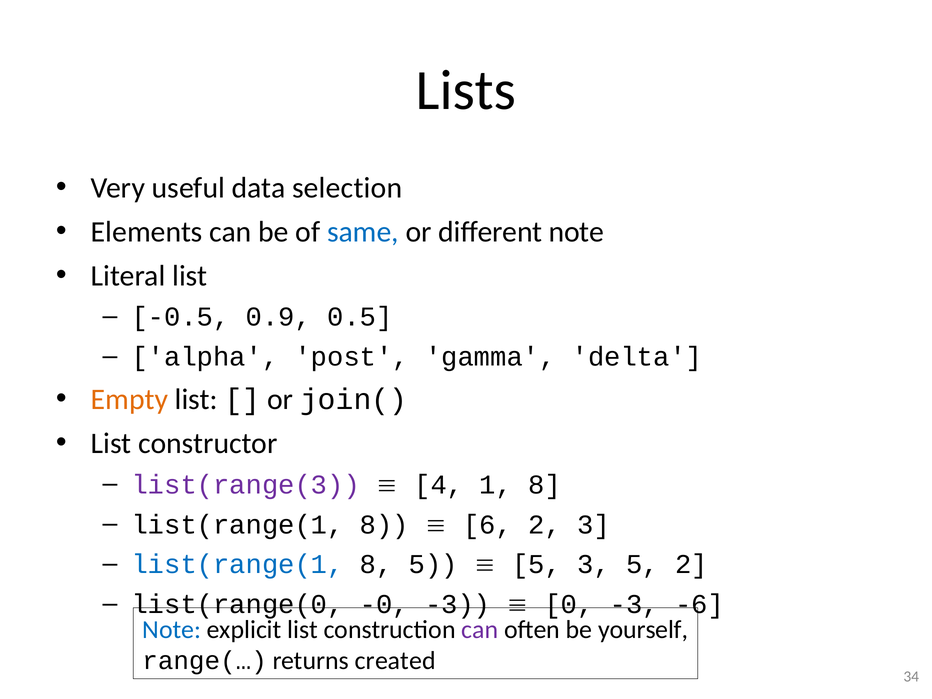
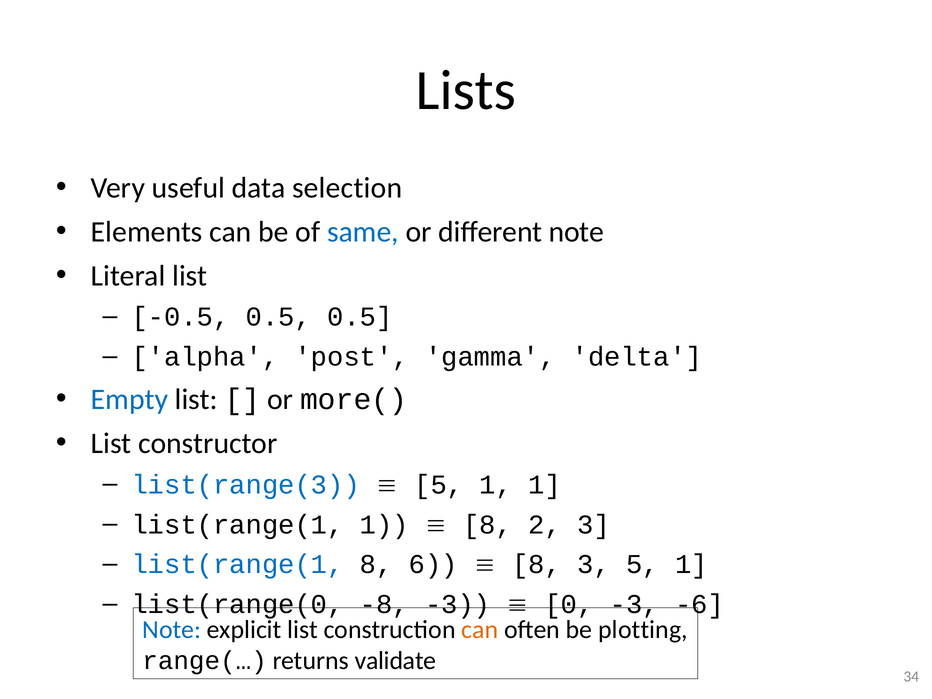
-0.5 0.9: 0.9 -> 0.5
Empty colour: orange -> blue
join(: join( -> more(
list(range(3 colour: purple -> blue
4 at (439, 485): 4 -> 5
1 8: 8 -> 1
8 at (384, 525): 8 -> 1
6 at (488, 525): 6 -> 8
8 5: 5 -> 6
5 at (537, 564): 5 -> 8
3 5 2: 2 -> 1
-0: -0 -> -8
can at (480, 630) colour: purple -> orange
yourself: yourself -> plotting
created: created -> validate
